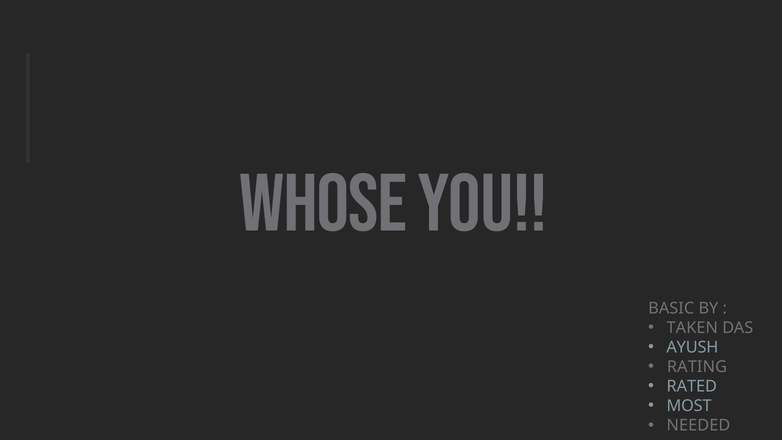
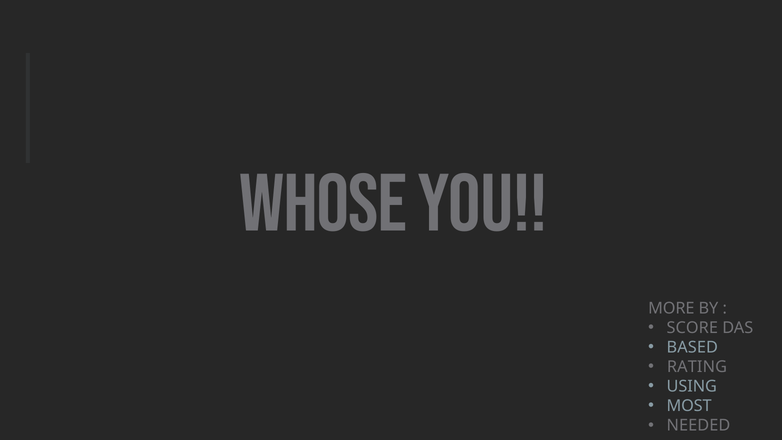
BASIC: BASIC -> MORE
TAKEN: TAKEN -> SCORE
AYUSH: AYUSH -> BASED
RATED: RATED -> USING
